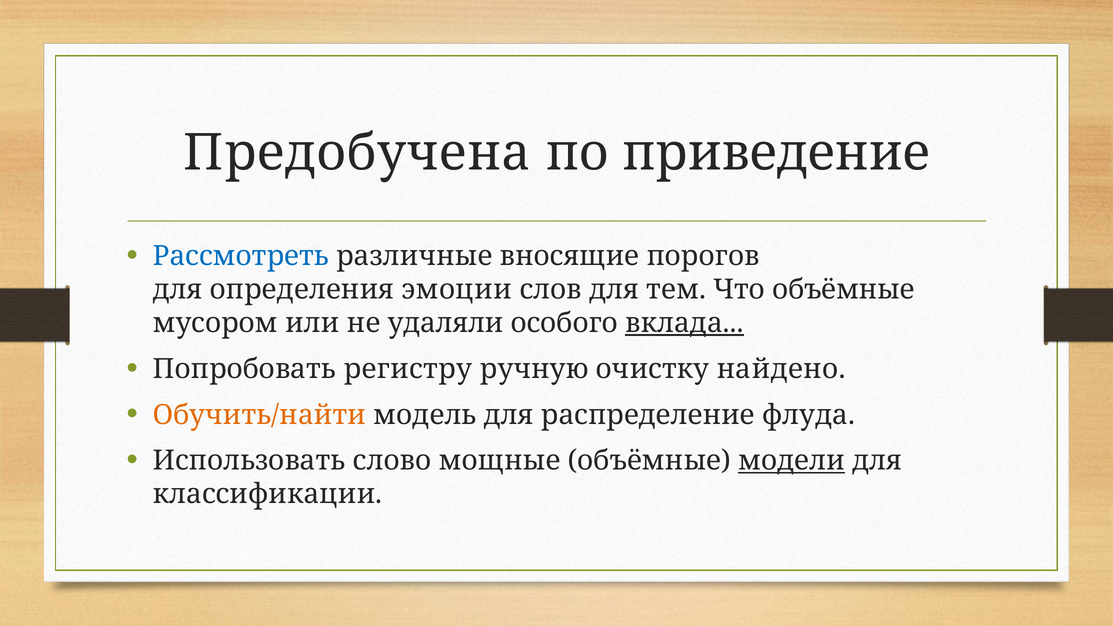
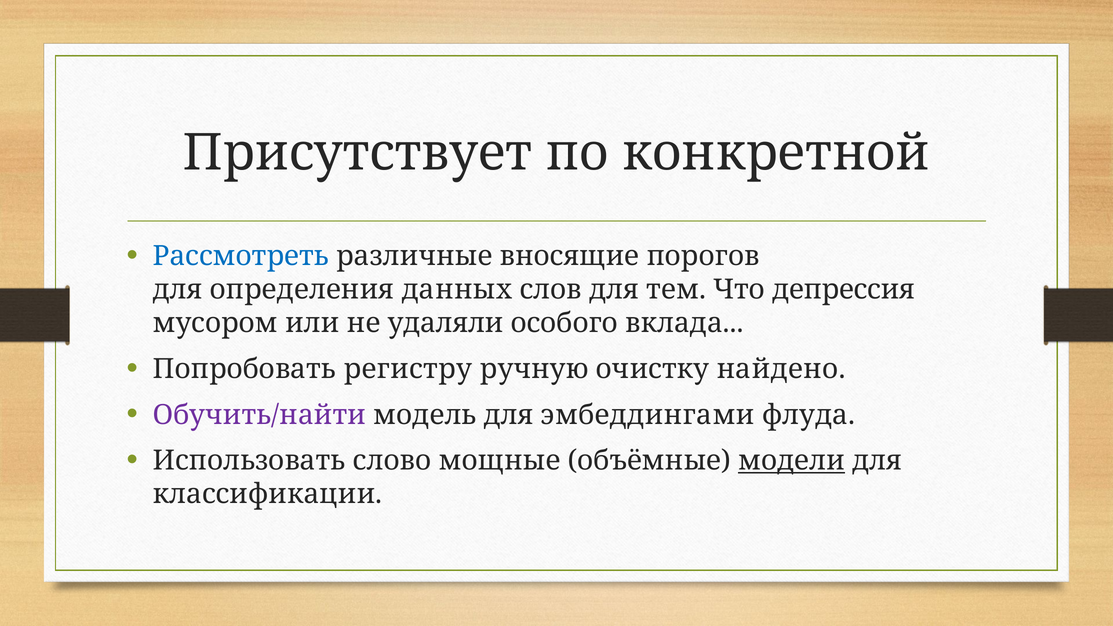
Предобучена: Предобучена -> Присутствует
приведение: приведение -> конкретной
эмоции: эмоции -> данных
Что объёмные: объёмные -> депрессия
вклада underline: present -> none
Обучить/найти colour: orange -> purple
распределение: распределение -> эмбеддингами
